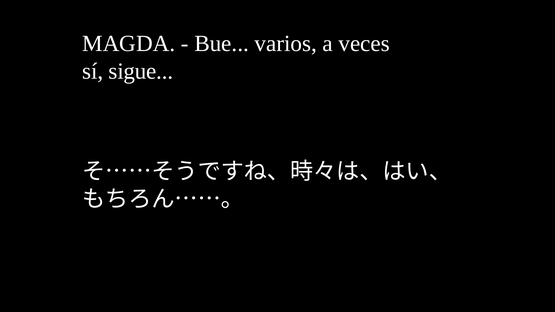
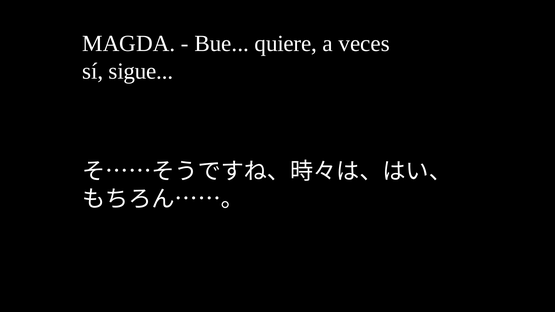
varios: varios -> quiere
